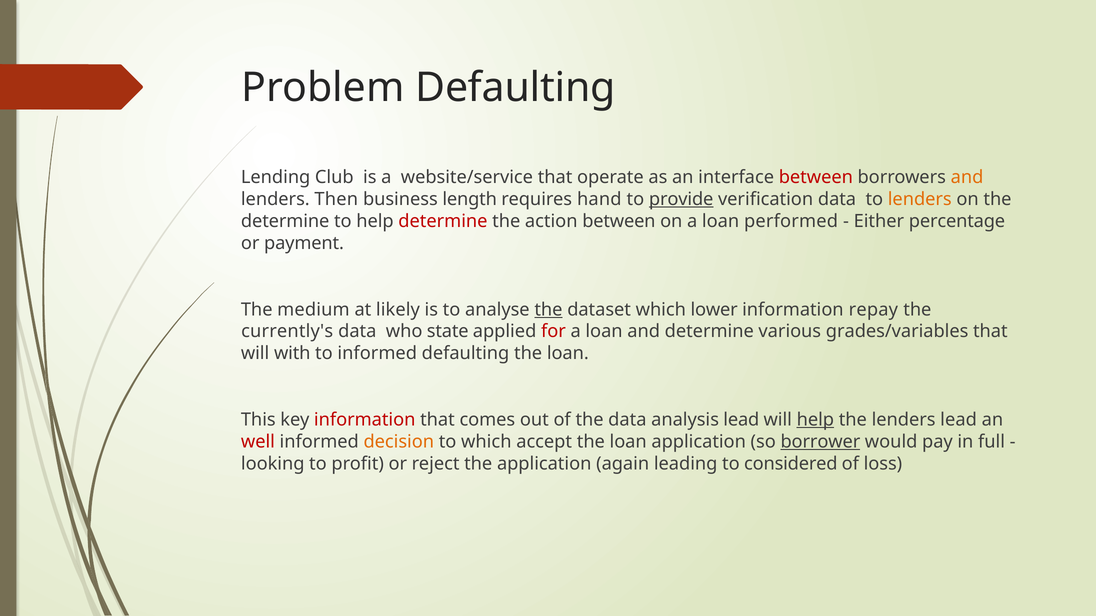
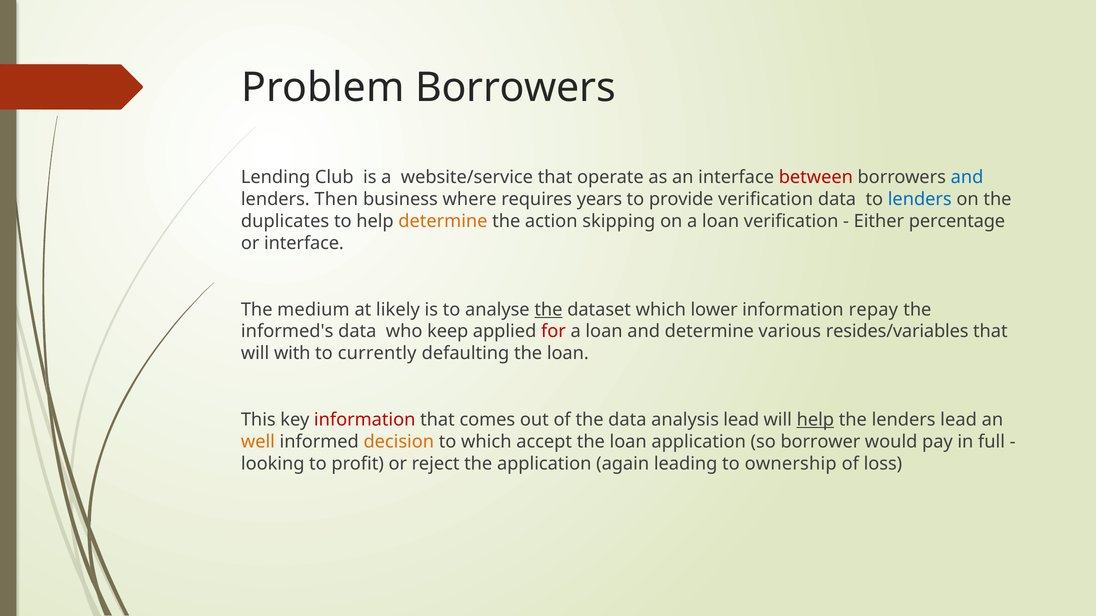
Problem Defaulting: Defaulting -> Borrowers
and at (967, 178) colour: orange -> blue
length: length -> where
hand: hand -> years
provide underline: present -> none
lenders at (920, 199) colour: orange -> blue
determine at (285, 221): determine -> duplicates
determine at (443, 221) colour: red -> orange
action between: between -> skipping
loan performed: performed -> verification
or payment: payment -> interface
currently's: currently's -> informed's
state: state -> keep
grades/variables: grades/variables -> resides/variables
to informed: informed -> currently
well colour: red -> orange
borrower underline: present -> none
considered: considered -> ownership
